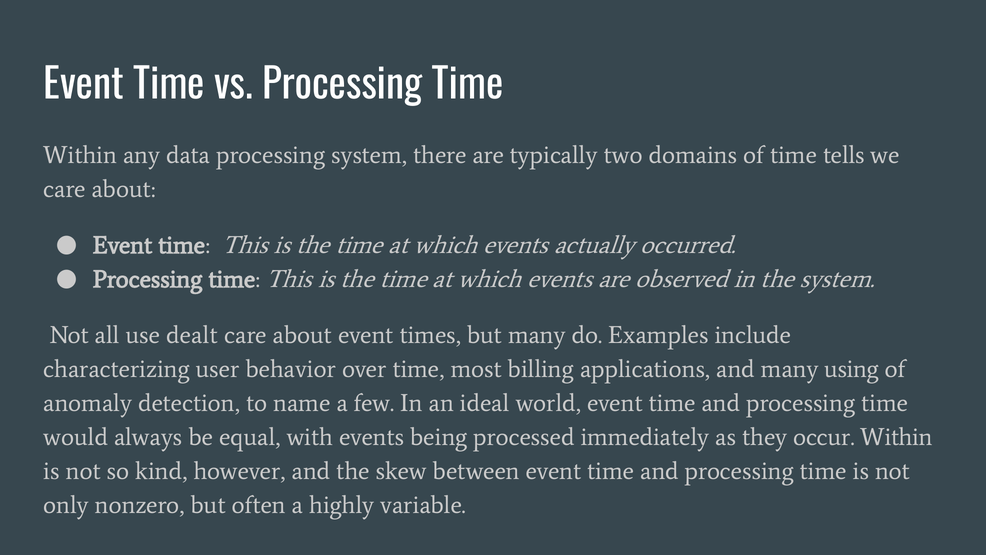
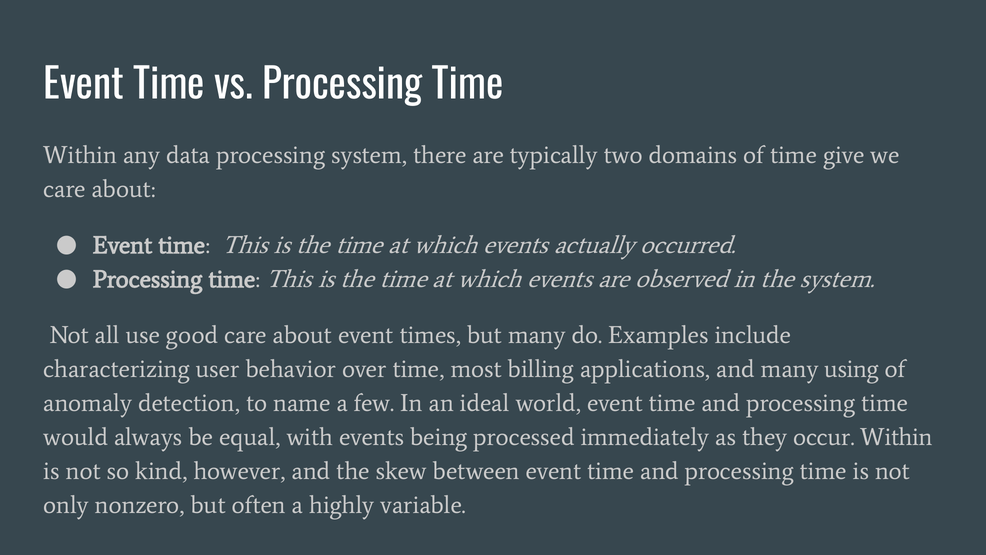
tells: tells -> give
dealt: dealt -> good
